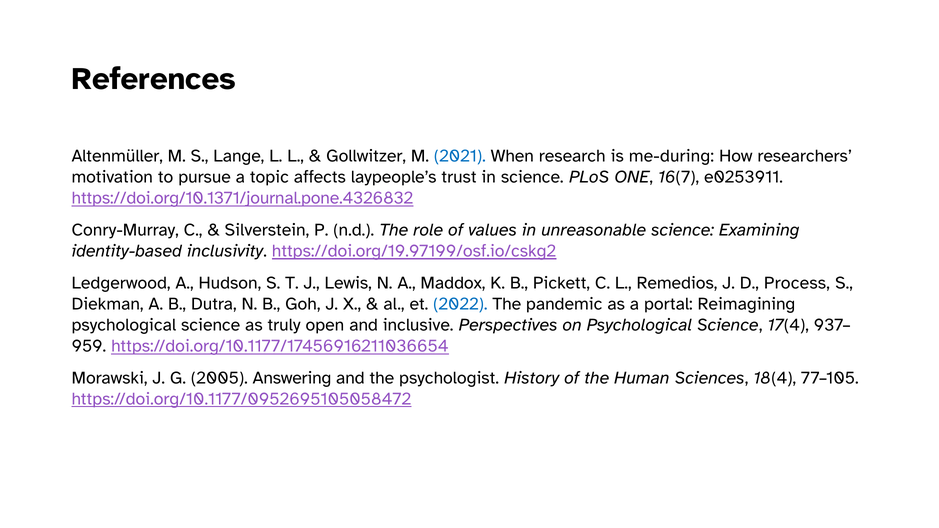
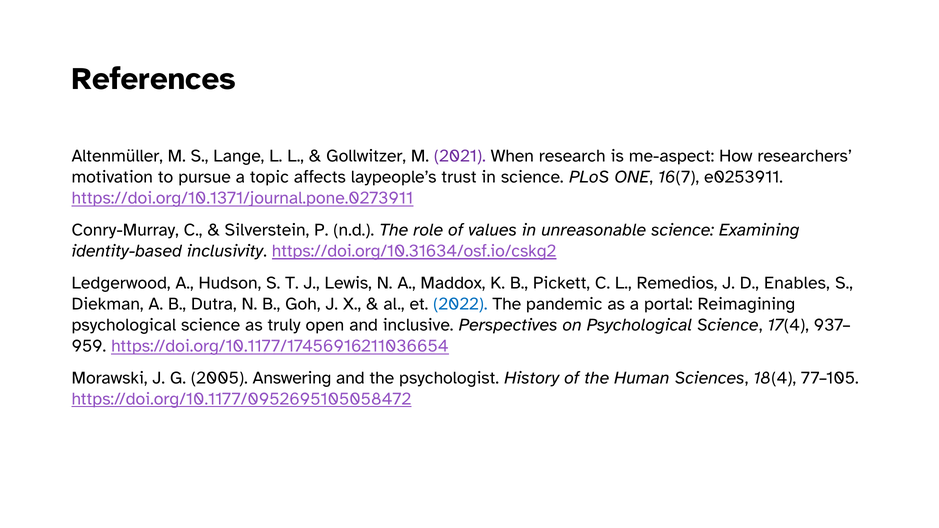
2021 colour: blue -> purple
me-during: me-during -> me-aspect
https://doi.org/10.1371/journal.pone.4326832: https://doi.org/10.1371/journal.pone.4326832 -> https://doi.org/10.1371/journal.pone.0273911
https://doi.org/19.97199/osf.io/cskg2: https://doi.org/19.97199/osf.io/cskg2 -> https://doi.org/10.31634/osf.io/cskg2
Process: Process -> Enables
